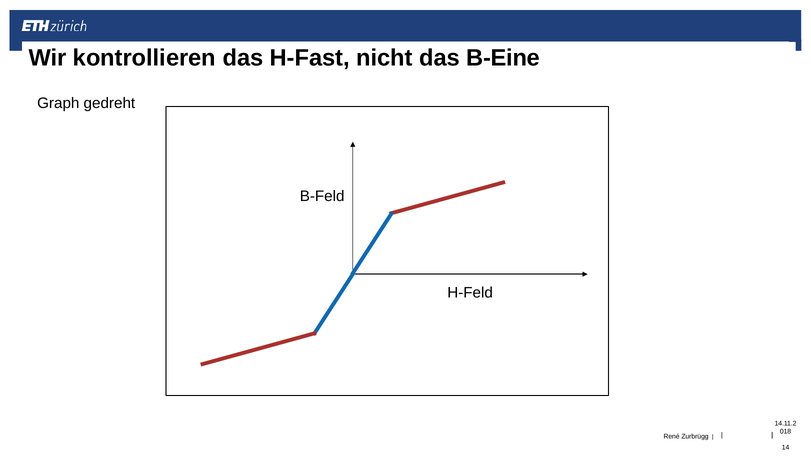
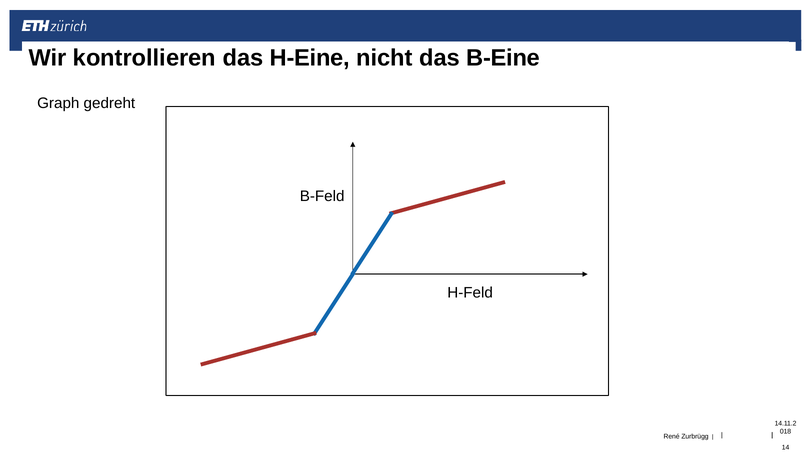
H-Fast: H-Fast -> H-Eine
